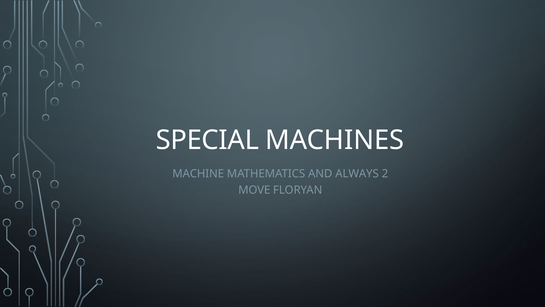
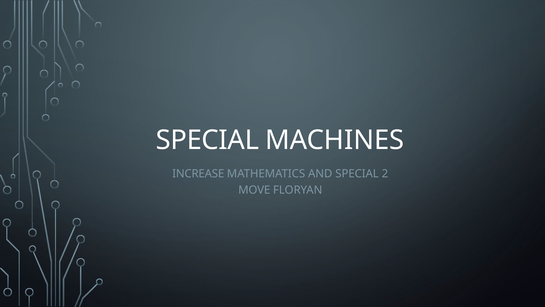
MACHINE: MACHINE -> INCREASE
AND ALWAYS: ALWAYS -> SPECIAL
